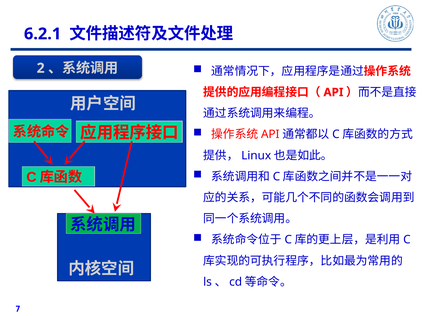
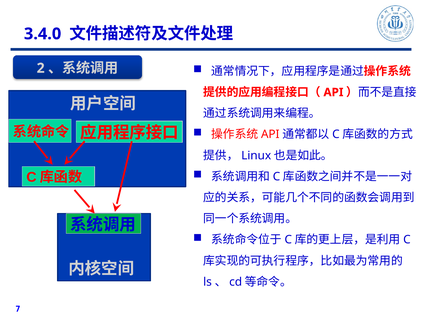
6.2.1: 6.2.1 -> 3.4.0
